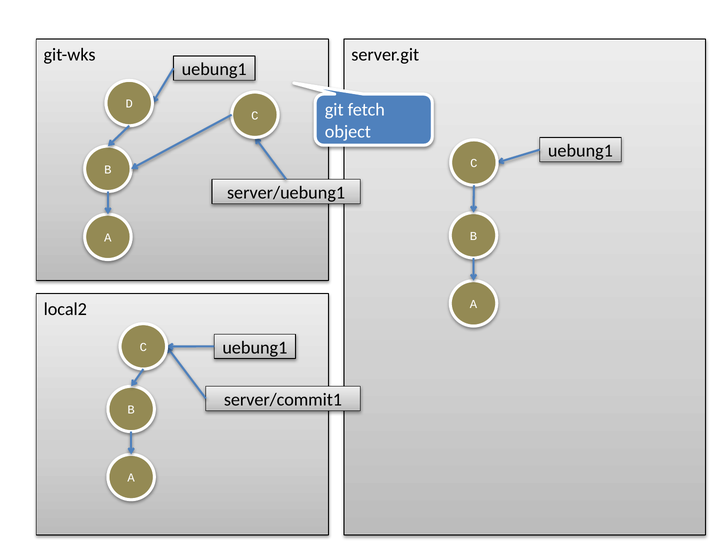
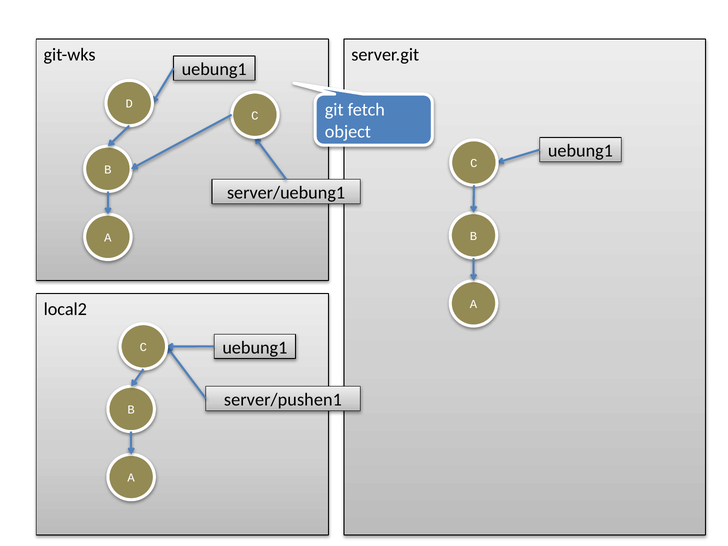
server/commit1: server/commit1 -> server/pushen1
